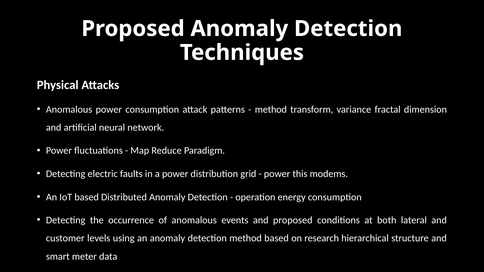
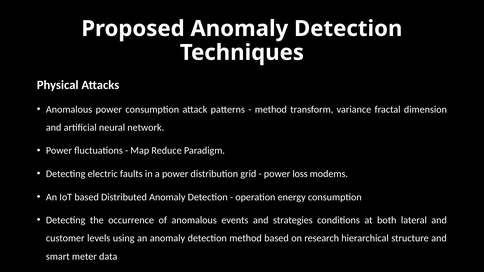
this: this -> loss
and proposed: proposed -> strategies
